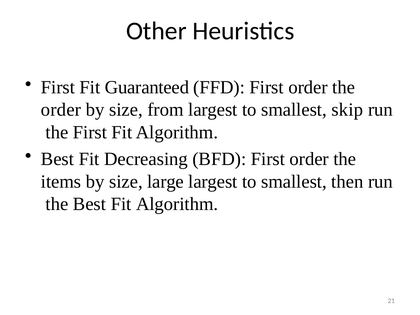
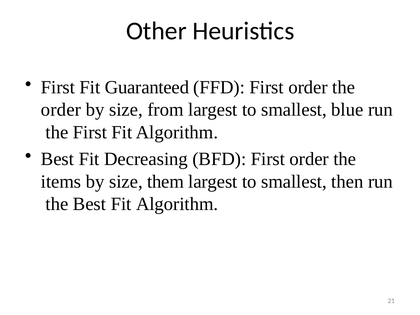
skip: skip -> blue
large: large -> them
